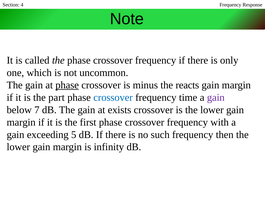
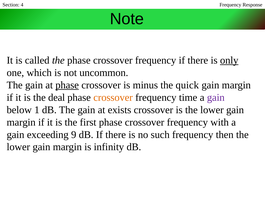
only underline: none -> present
reacts: reacts -> quick
part: part -> deal
crossover at (113, 97) colour: blue -> orange
7: 7 -> 1
5: 5 -> 9
